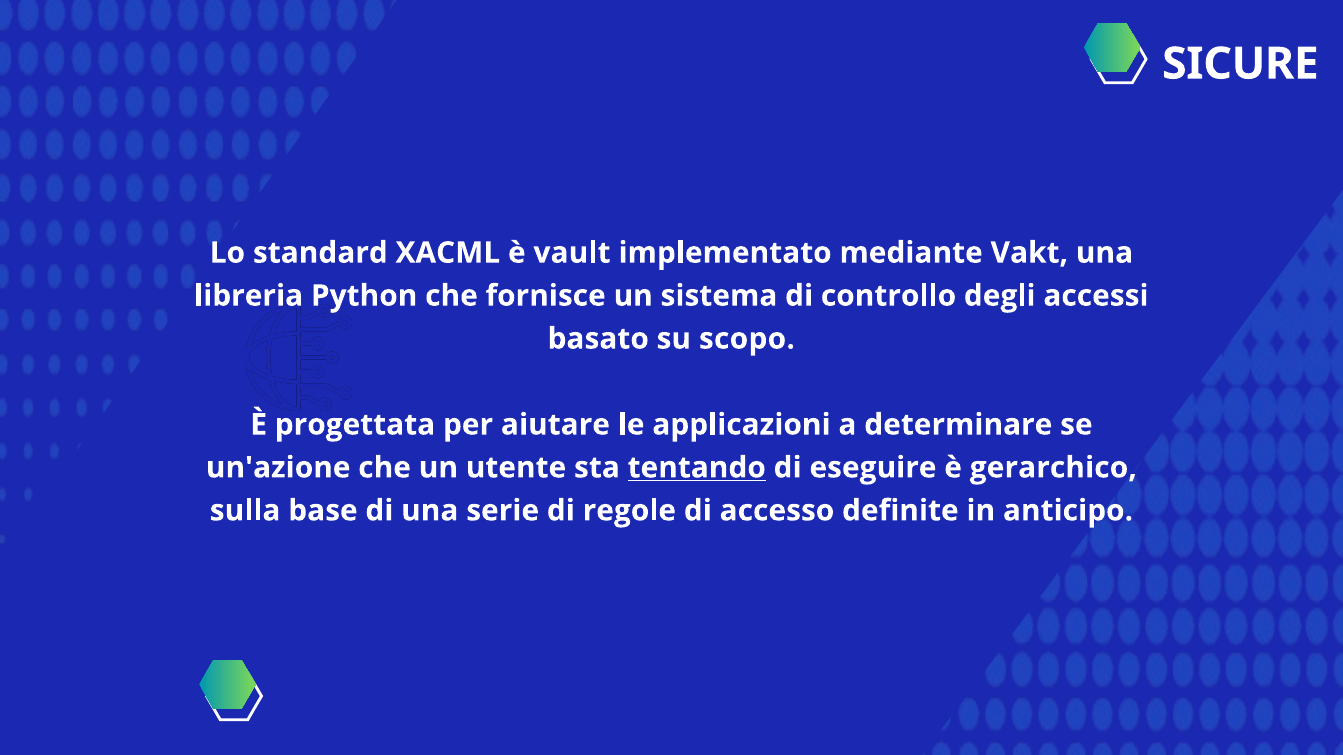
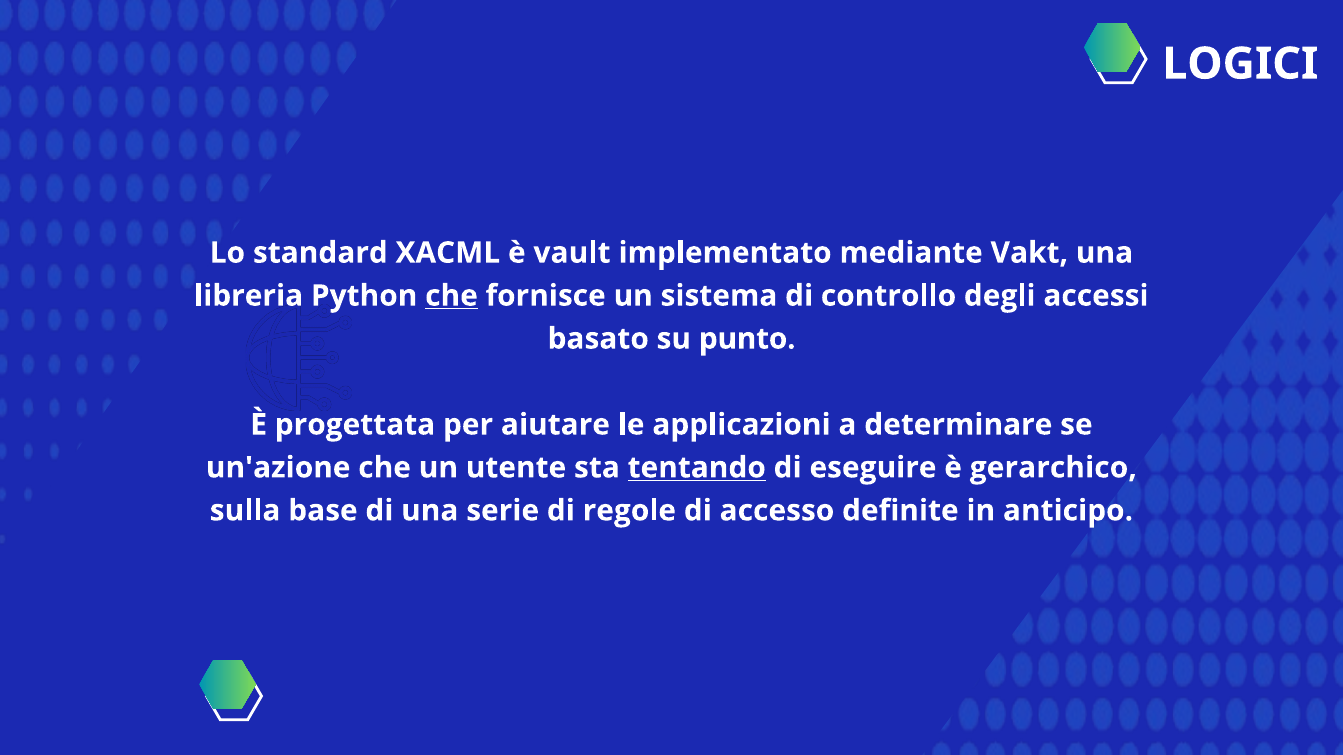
SICURE: SICURE -> LOGICI
che at (451, 296) underline: none -> present
scopo: scopo -> punto
